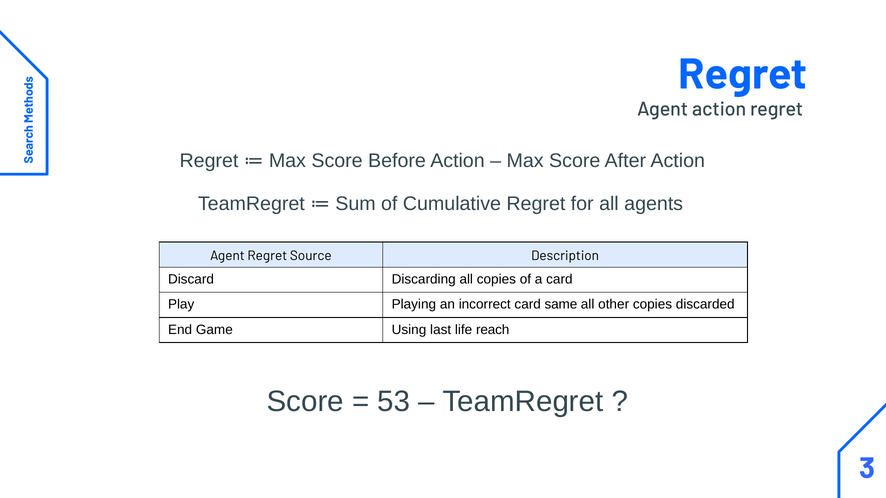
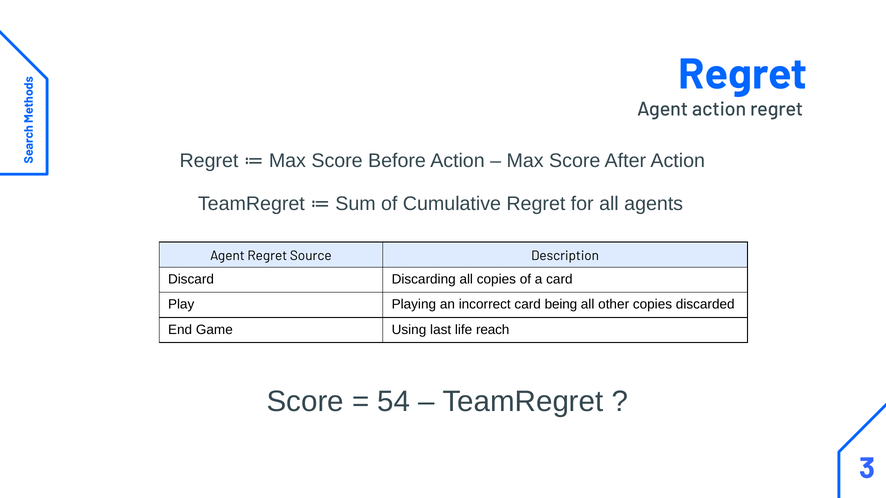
same: same -> being
53: 53 -> 54
